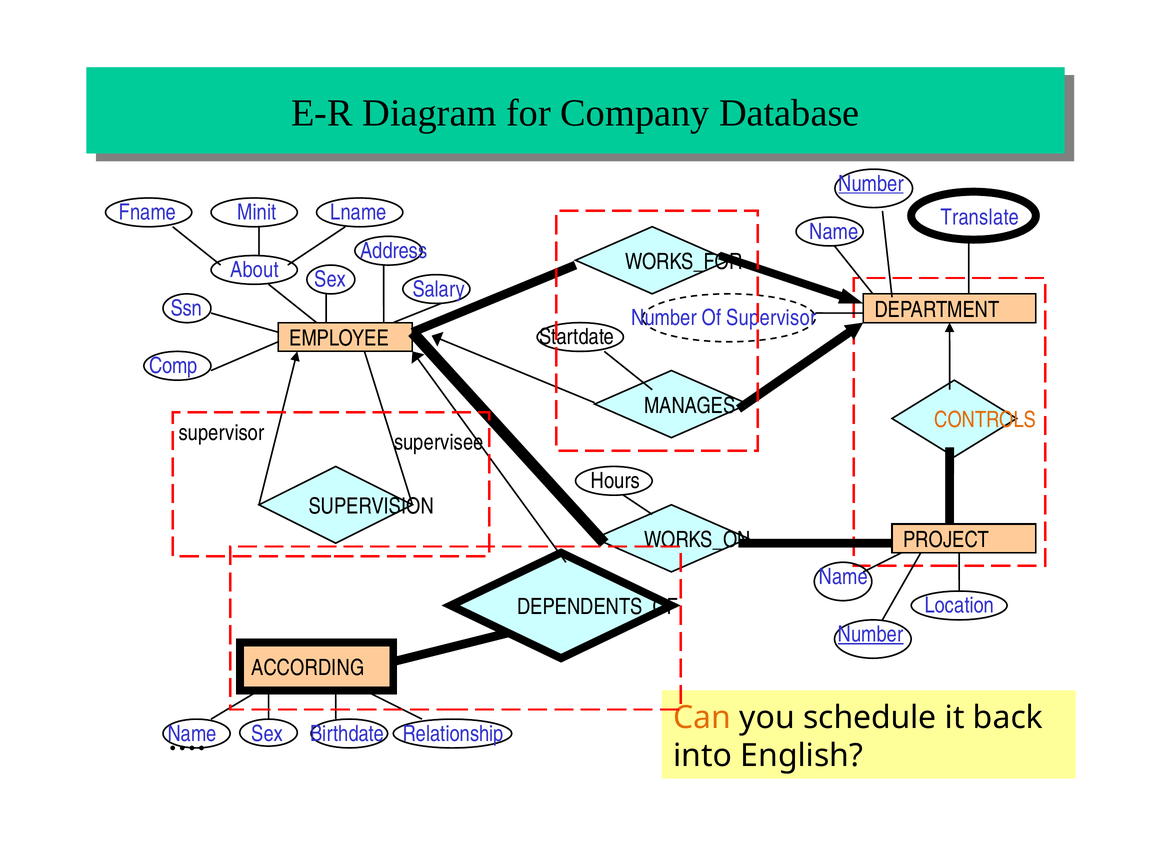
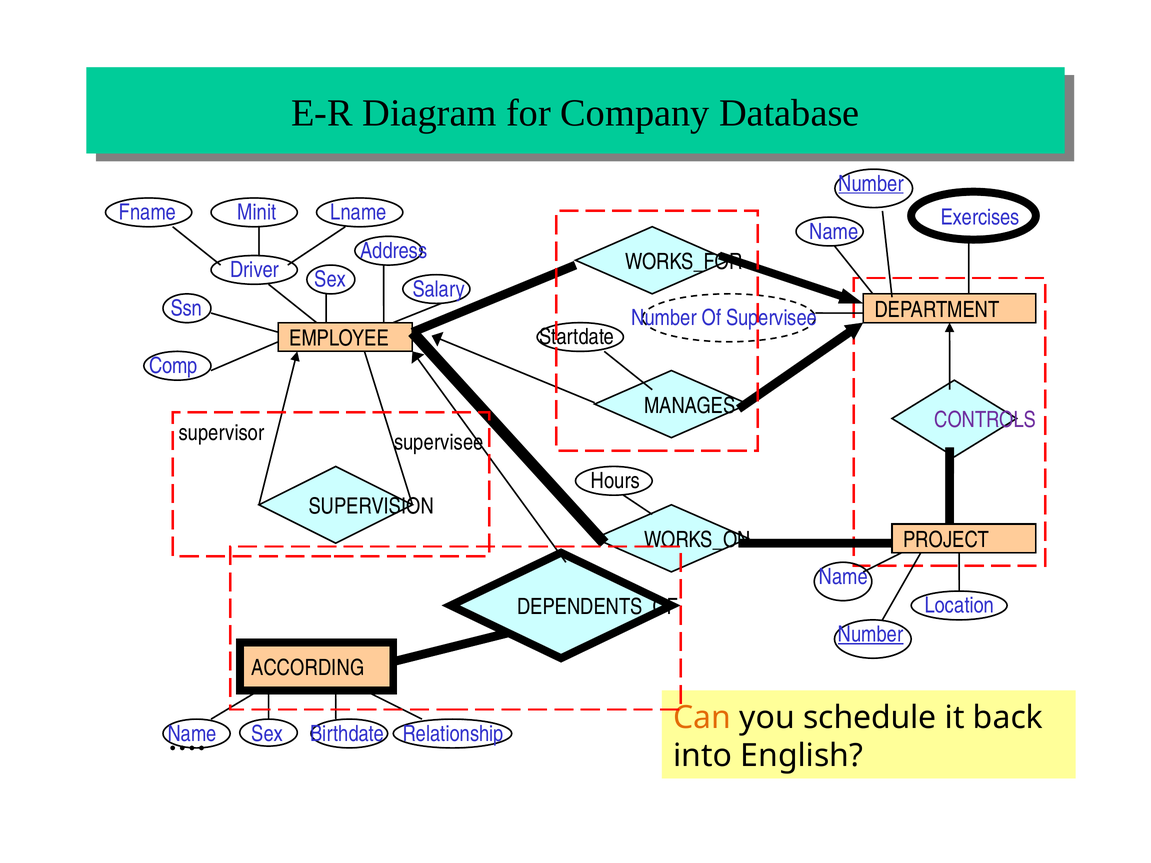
Translate: Translate -> Exercises
About: About -> Driver
Of Supervisor: Supervisor -> Supervisee
CONTROLS colour: orange -> purple
